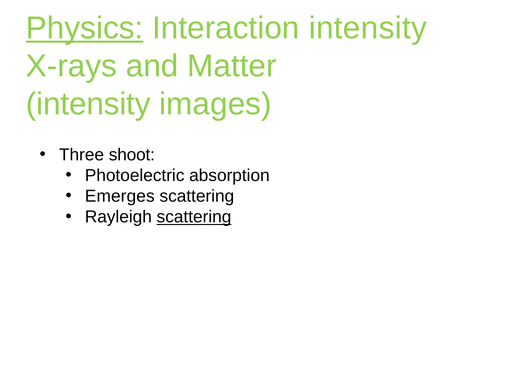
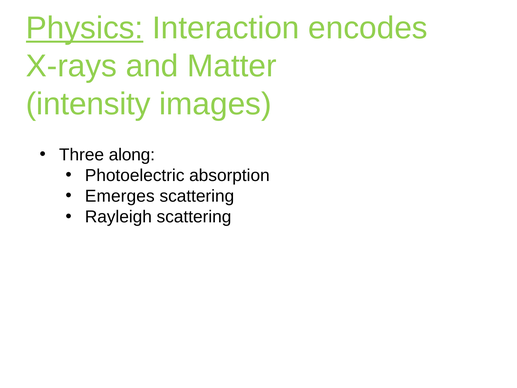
Interaction intensity: intensity -> encodes
shoot: shoot -> along
scattering at (194, 217) underline: present -> none
